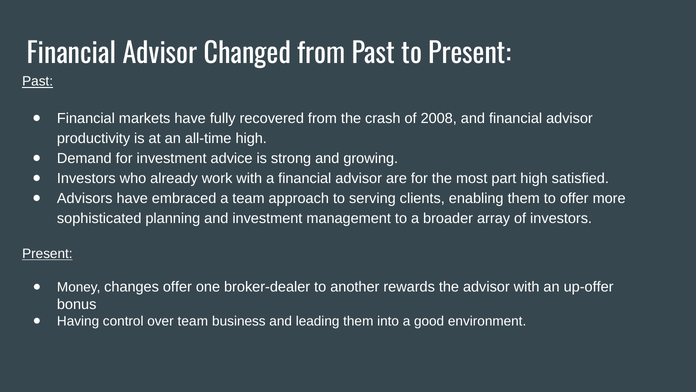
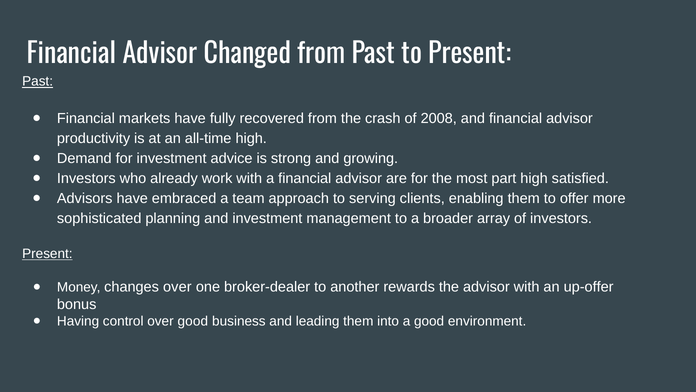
changes offer: offer -> over
over team: team -> good
